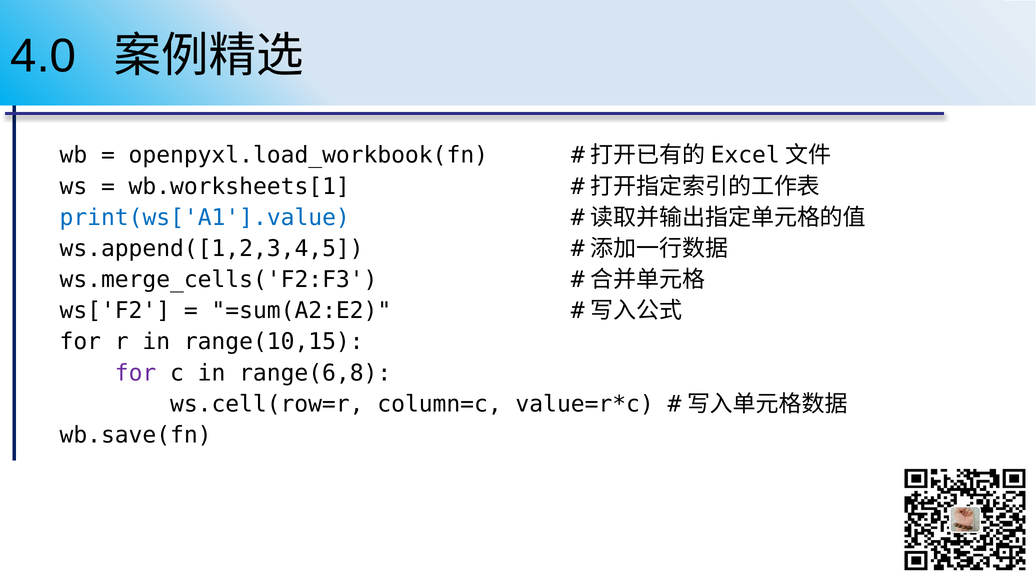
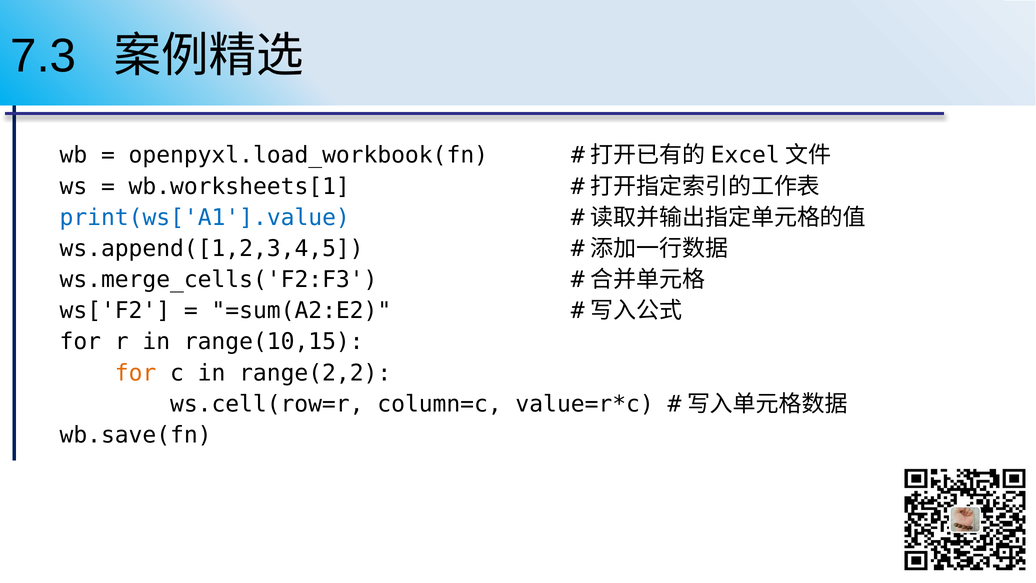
4.0: 4.0 -> 7.3
for at (136, 373) colour: purple -> orange
range(6,8: range(6,8 -> range(2,2
